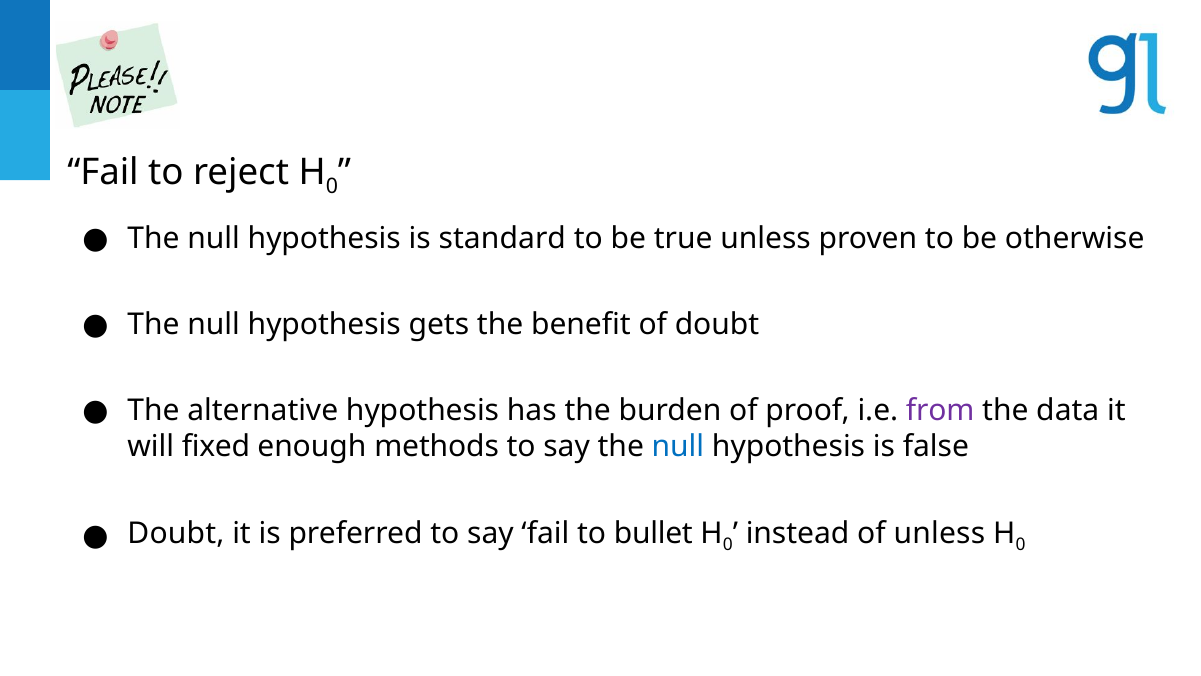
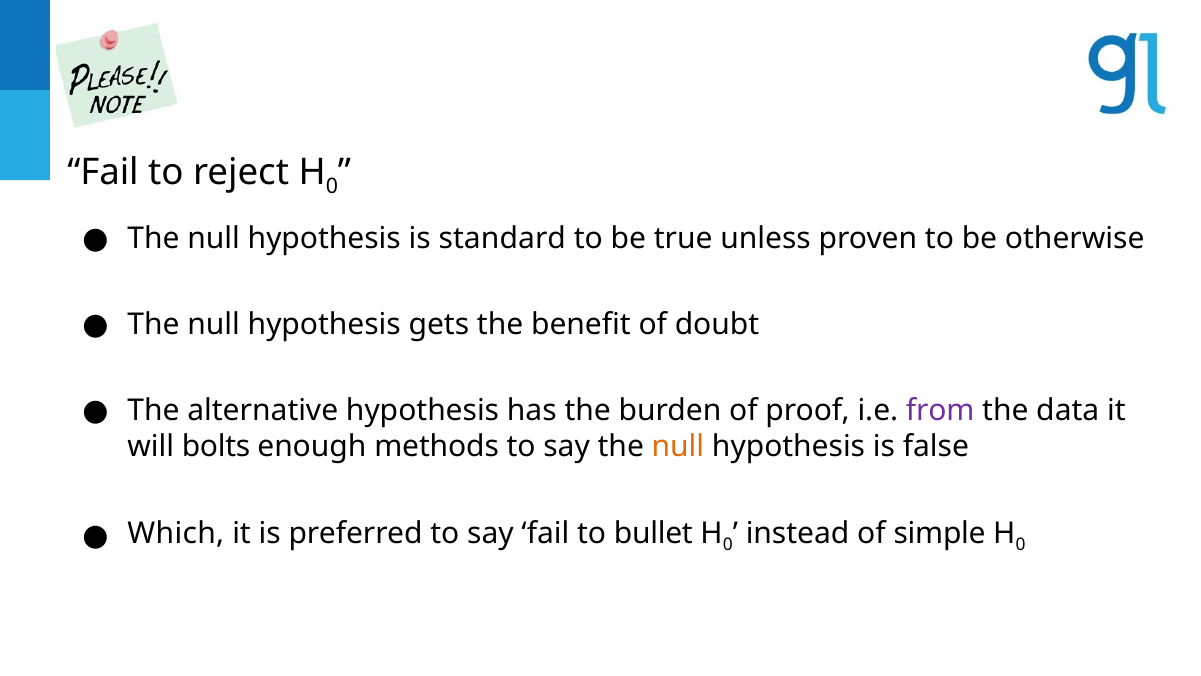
fixed: fixed -> bolts
null at (678, 447) colour: blue -> orange
Doubt at (176, 533): Doubt -> Which
of unless: unless -> simple
